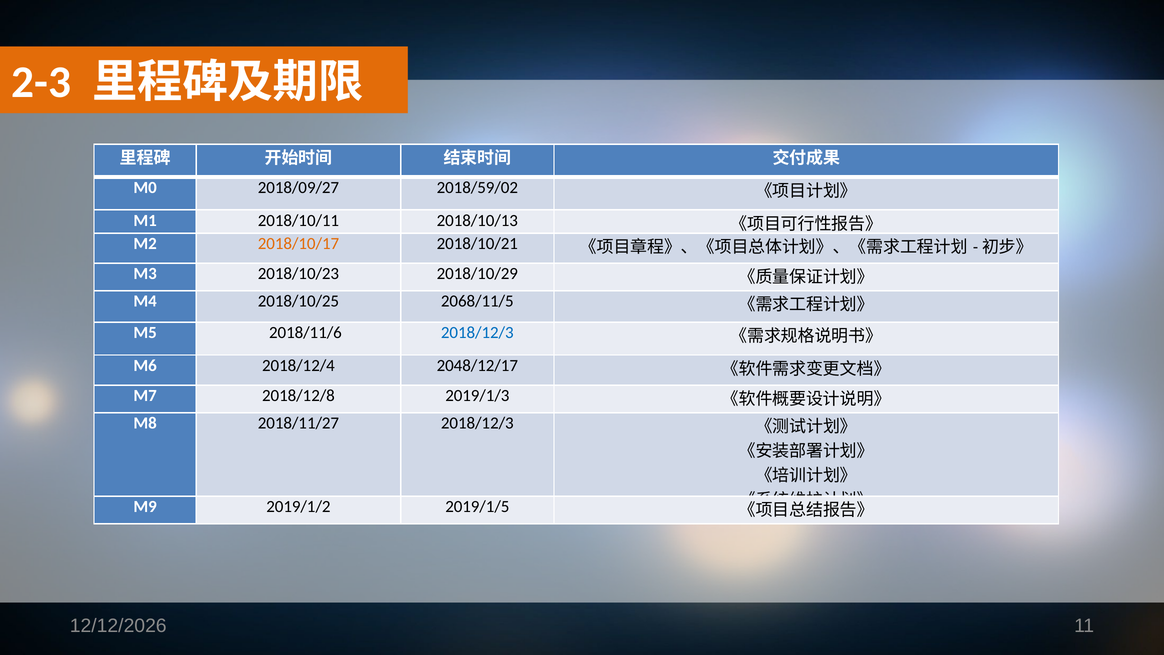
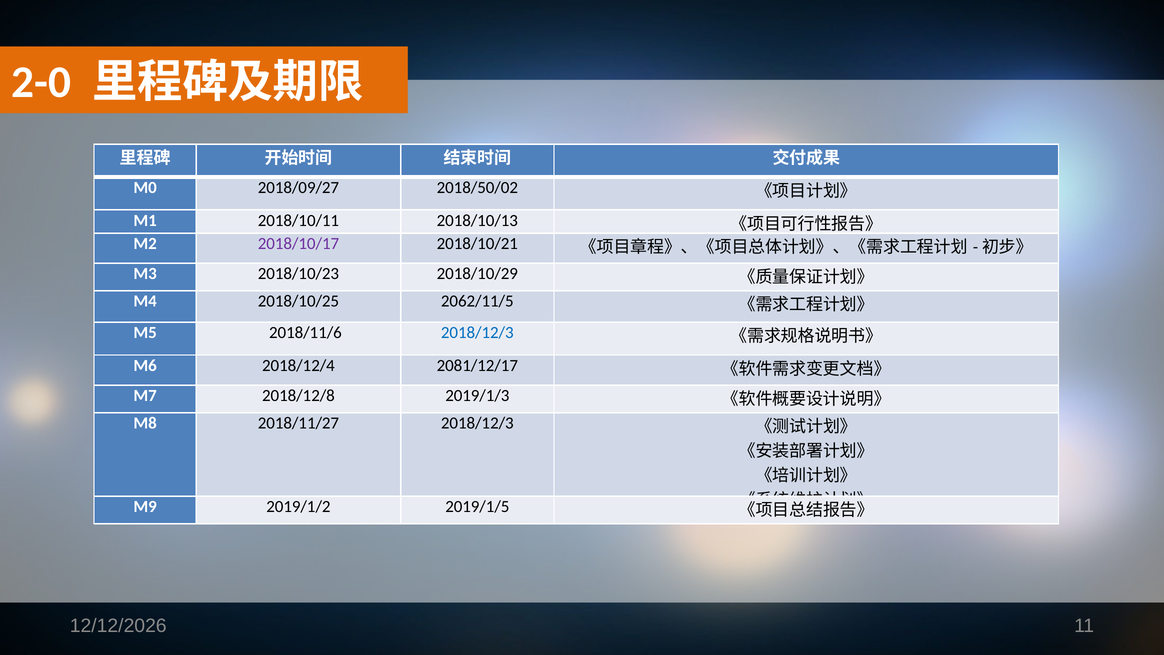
2-3: 2-3 -> 2-0
2018/59/02: 2018/59/02 -> 2018/50/02
2018/10/17 colour: orange -> purple
2068/11/5: 2068/11/5 -> 2062/11/5
2048/12/17: 2048/12/17 -> 2081/12/17
